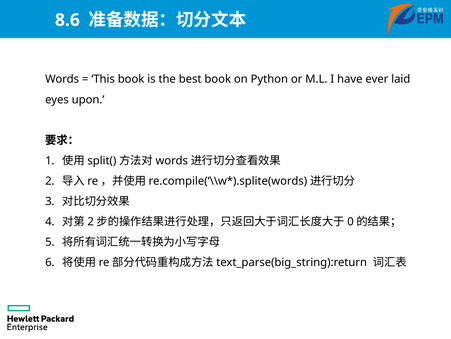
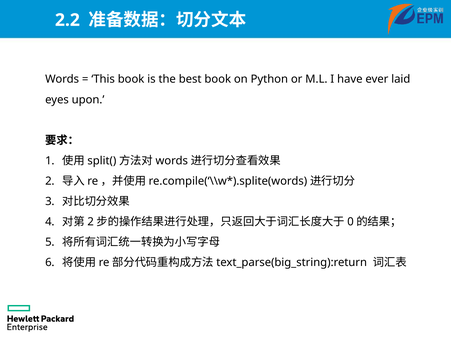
8.6: 8.6 -> 2.2
